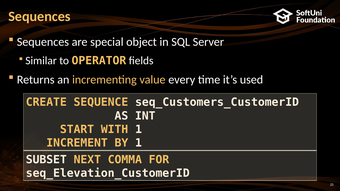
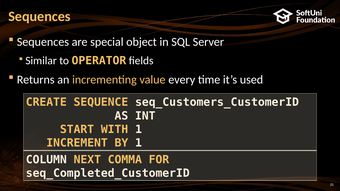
SUBSET: SUBSET -> COLUMN
seq_Elevation_CustomerID: seq_Elevation_CustomerID -> seq_Completed_CustomerID
